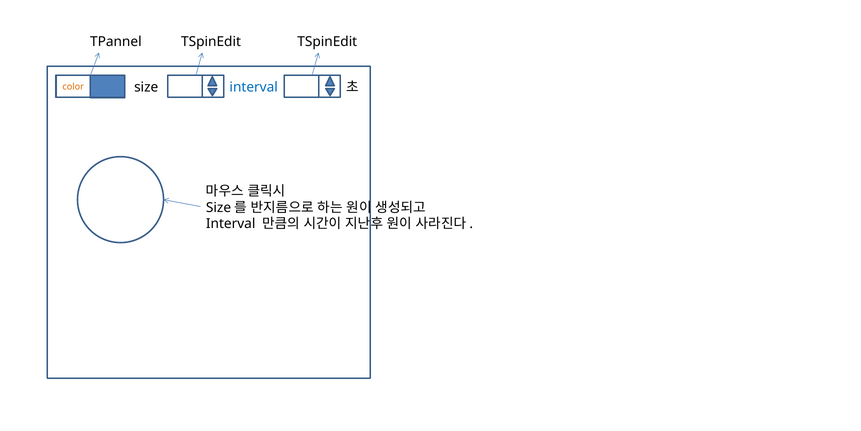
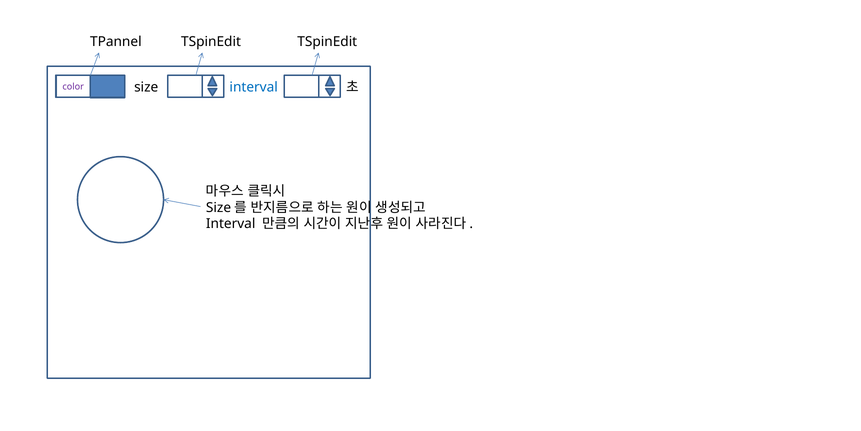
color colour: orange -> purple
